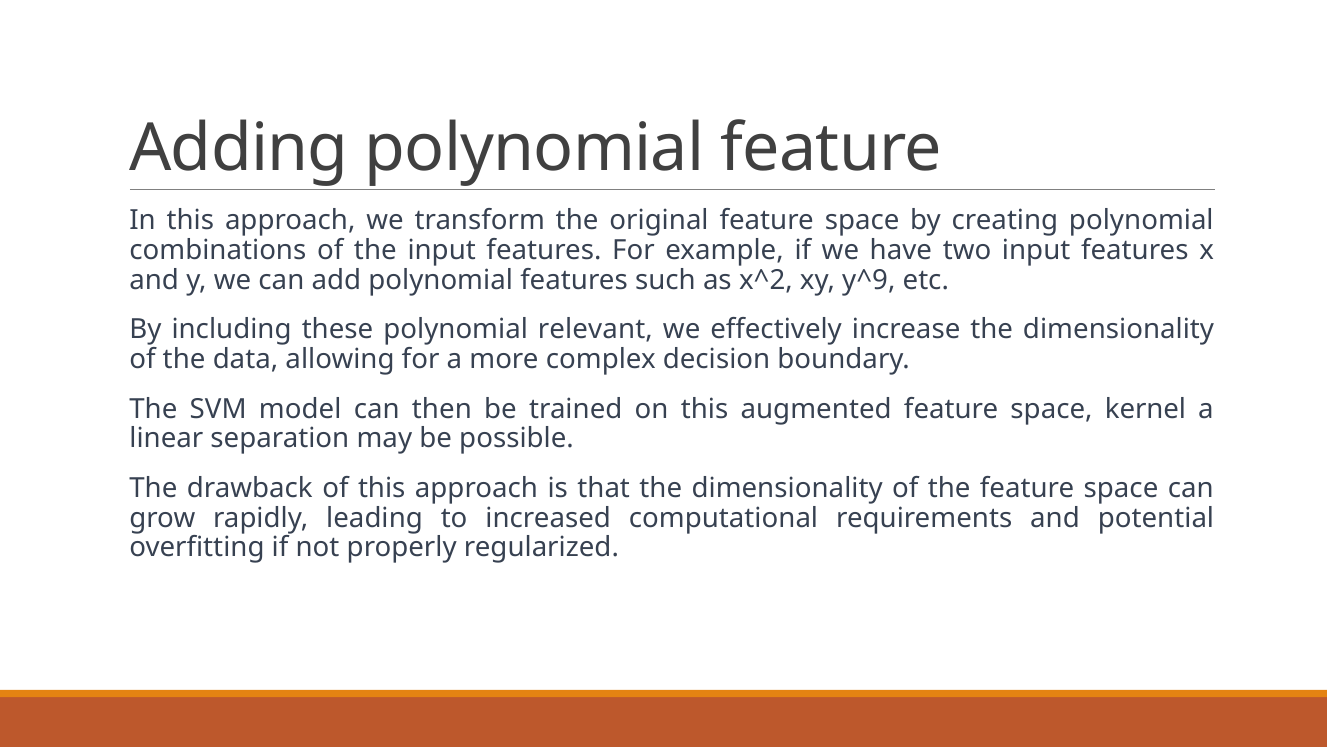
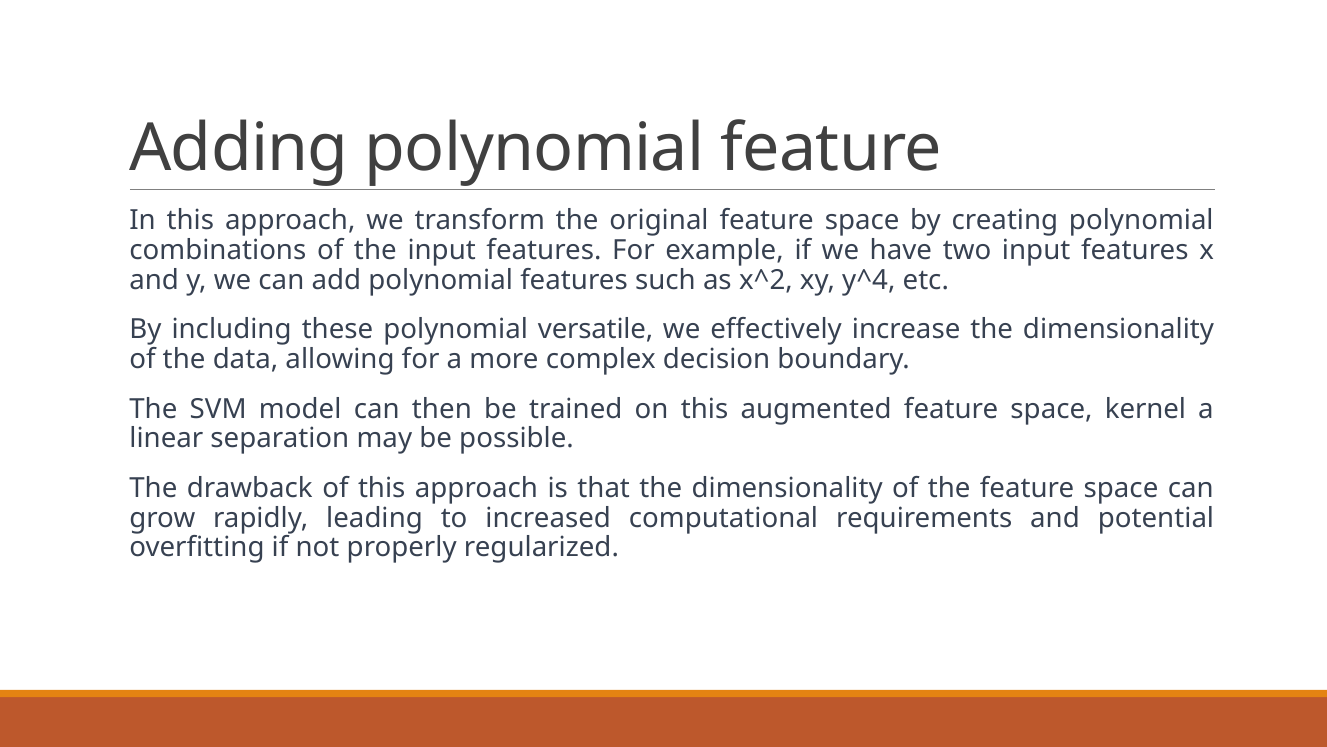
y^9: y^9 -> y^4
relevant: relevant -> versatile
